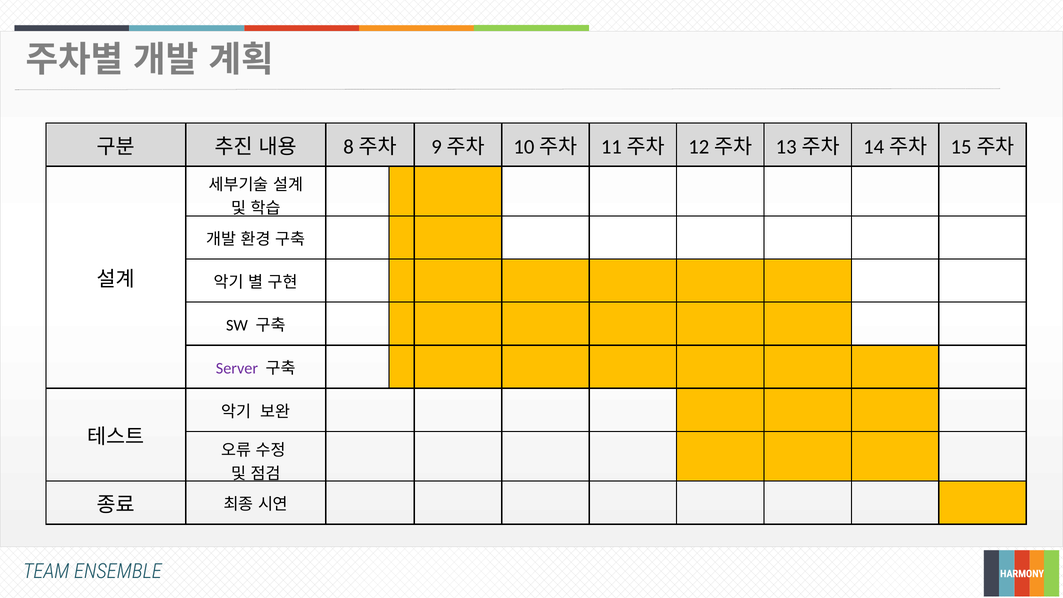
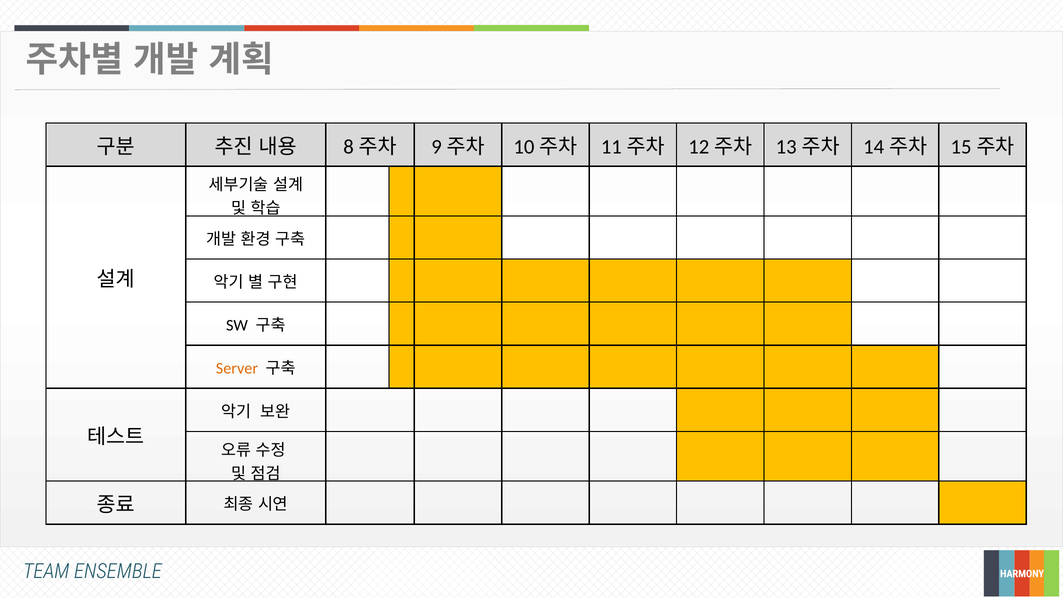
Server colour: purple -> orange
